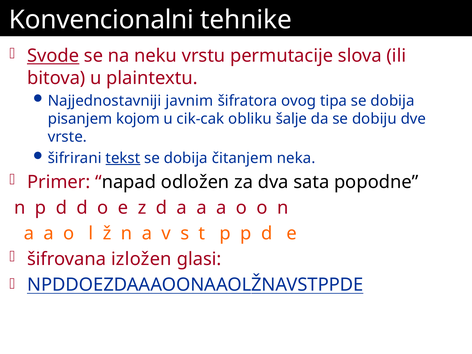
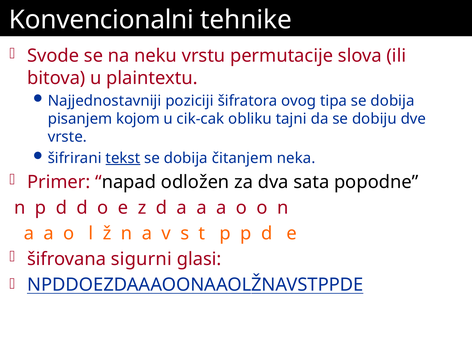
Svode underline: present -> none
javnim: javnim -> poziciji
šalje: šalje -> tajni
izložen: izložen -> sigurni
